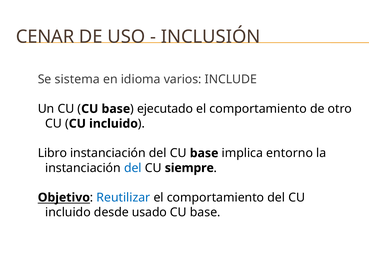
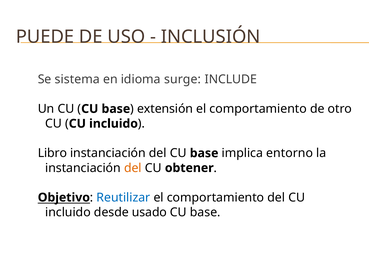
CENAR: CENAR -> PUEDE
varios: varios -> surge
ejecutado: ejecutado -> extensión
del at (133, 168) colour: blue -> orange
siempre: siempre -> obtener
